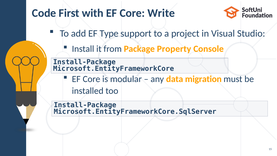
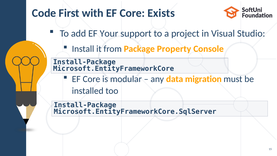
Write: Write -> Exists
Type: Type -> Your
